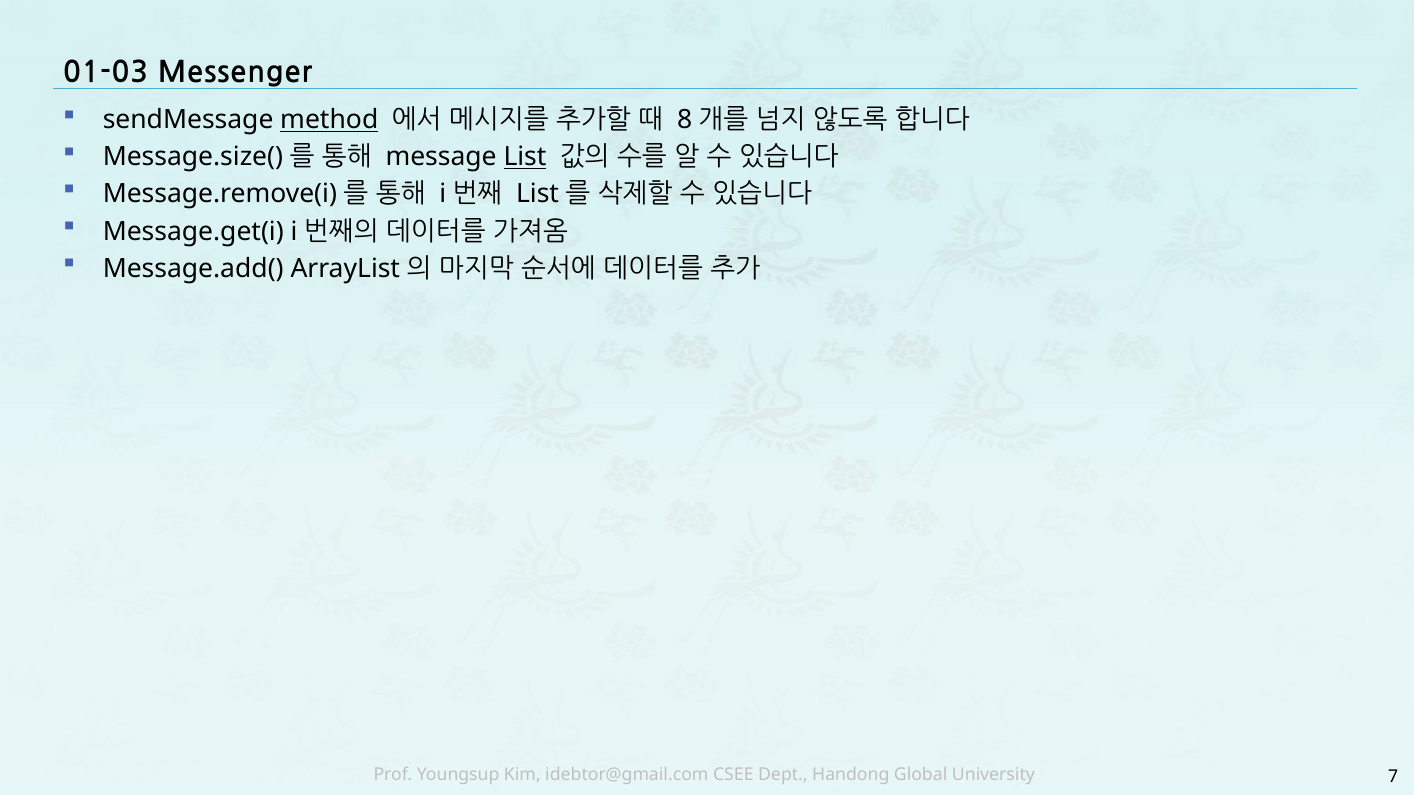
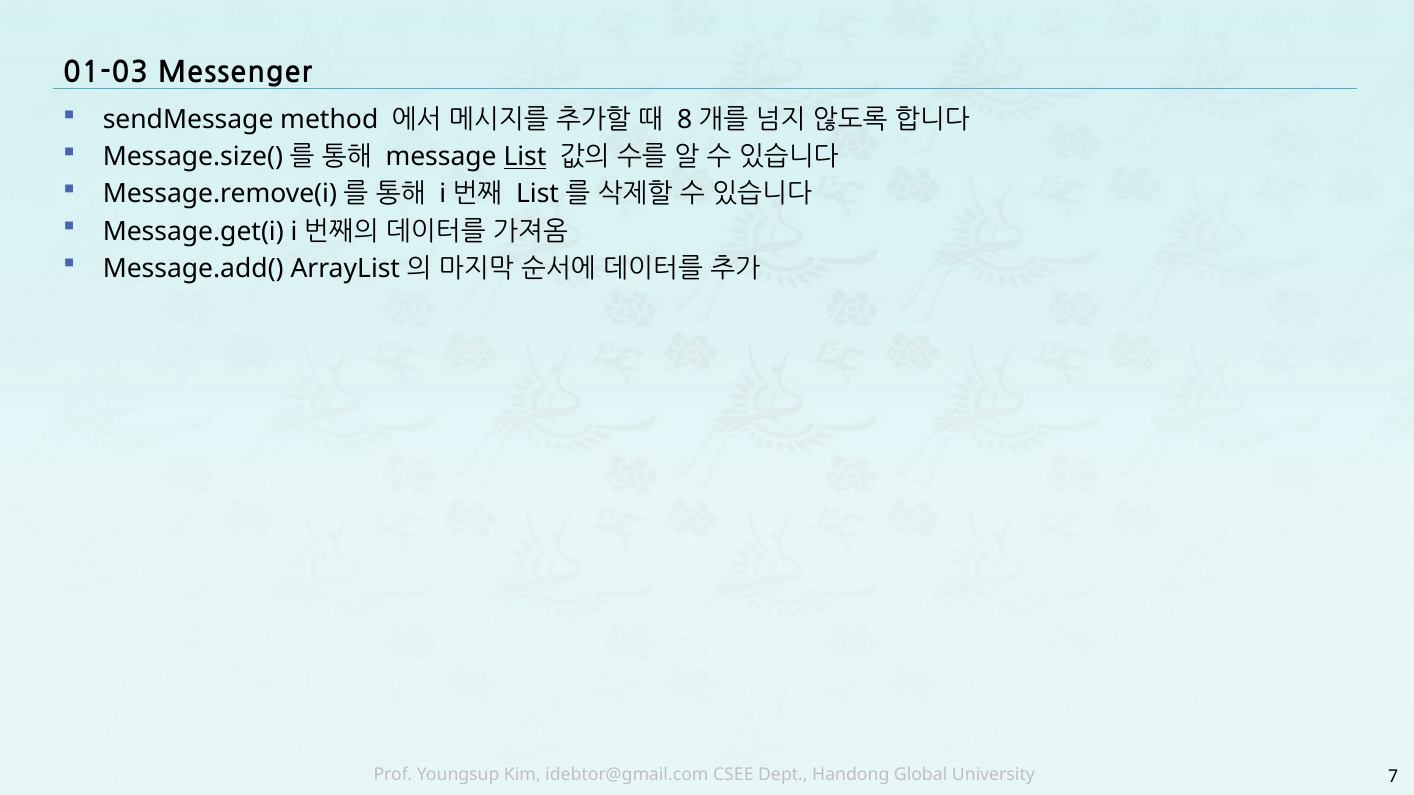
method underline: present -> none
